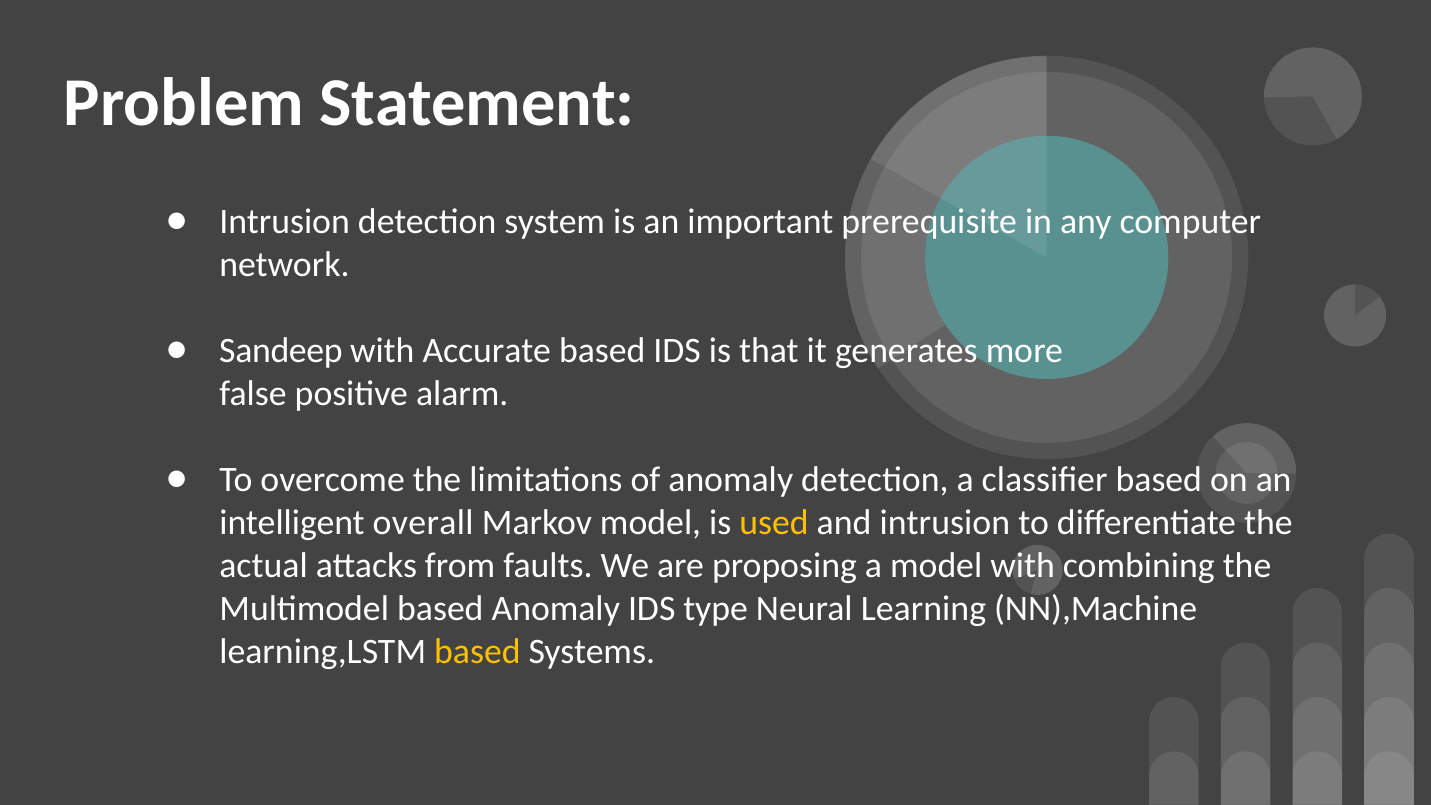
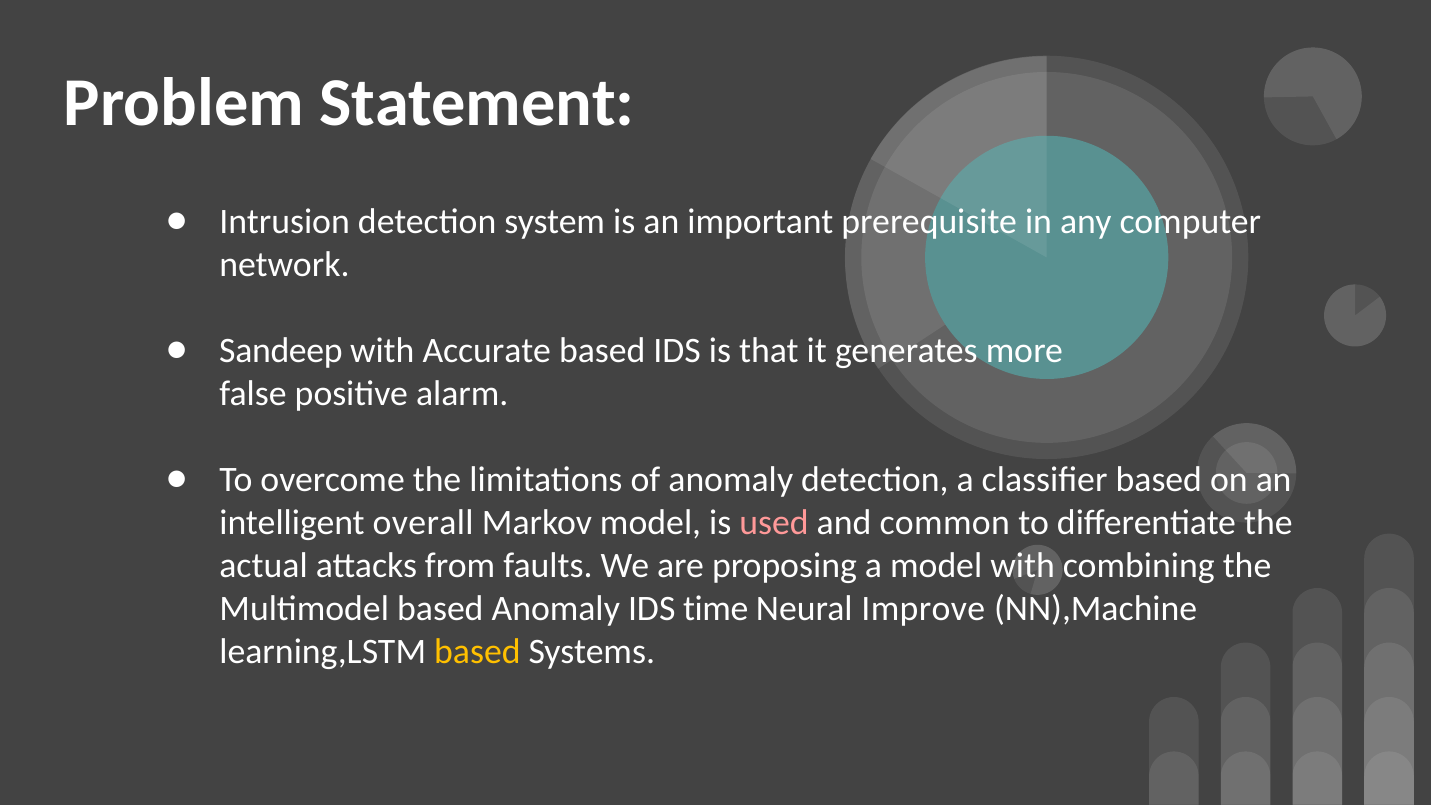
used colour: yellow -> pink
and intrusion: intrusion -> common
type: type -> time
Learning: Learning -> Improve
